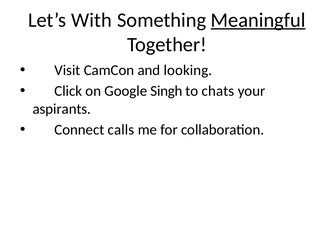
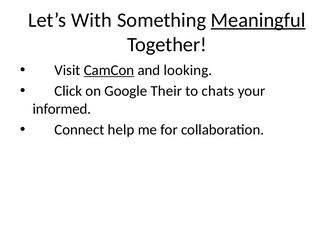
CamCon underline: none -> present
Singh: Singh -> Their
aspirants: aspirants -> informed
calls: calls -> help
